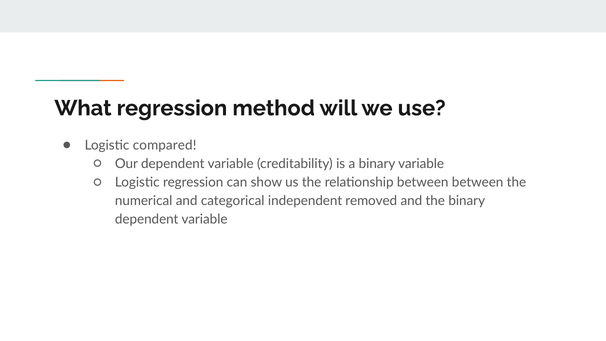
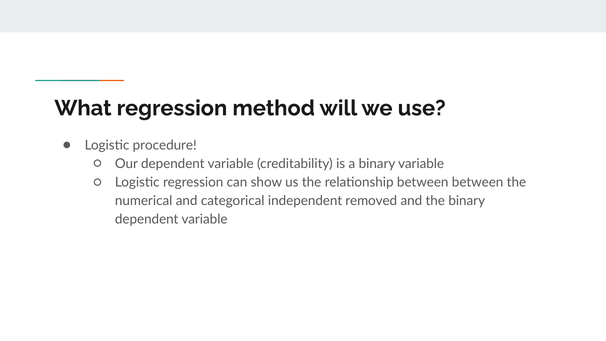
compared: compared -> procedure
